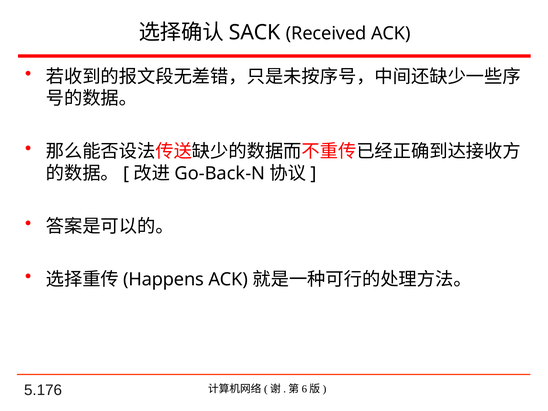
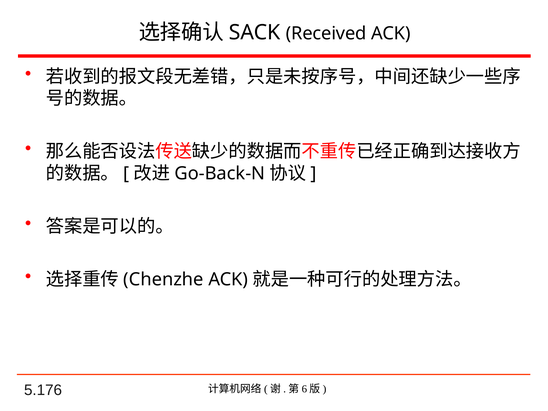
Happens: Happens -> Chenzhe
